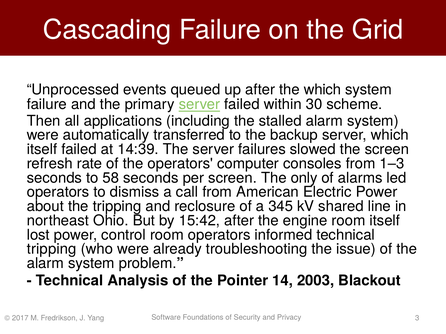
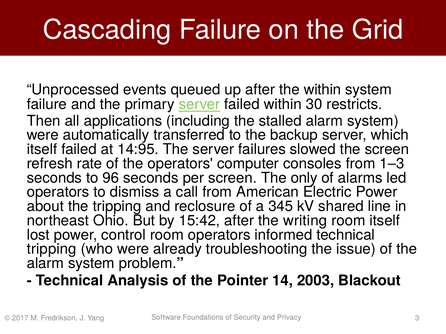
the which: which -> within
scheme: scheme -> restricts
14:39: 14:39 -> 14:95
58: 58 -> 96
engine: engine -> writing
